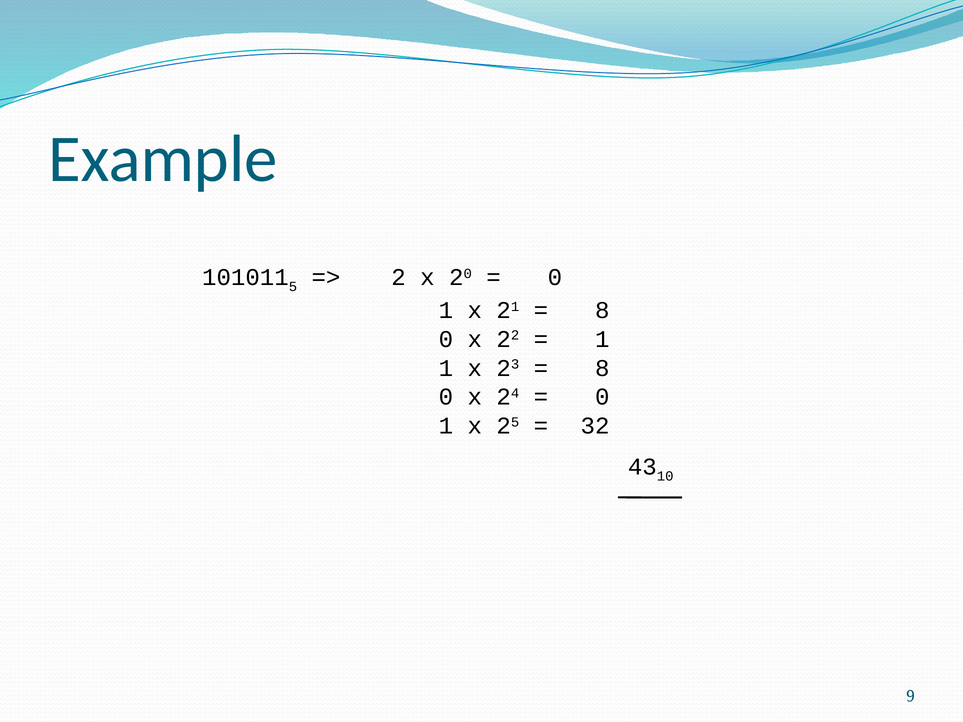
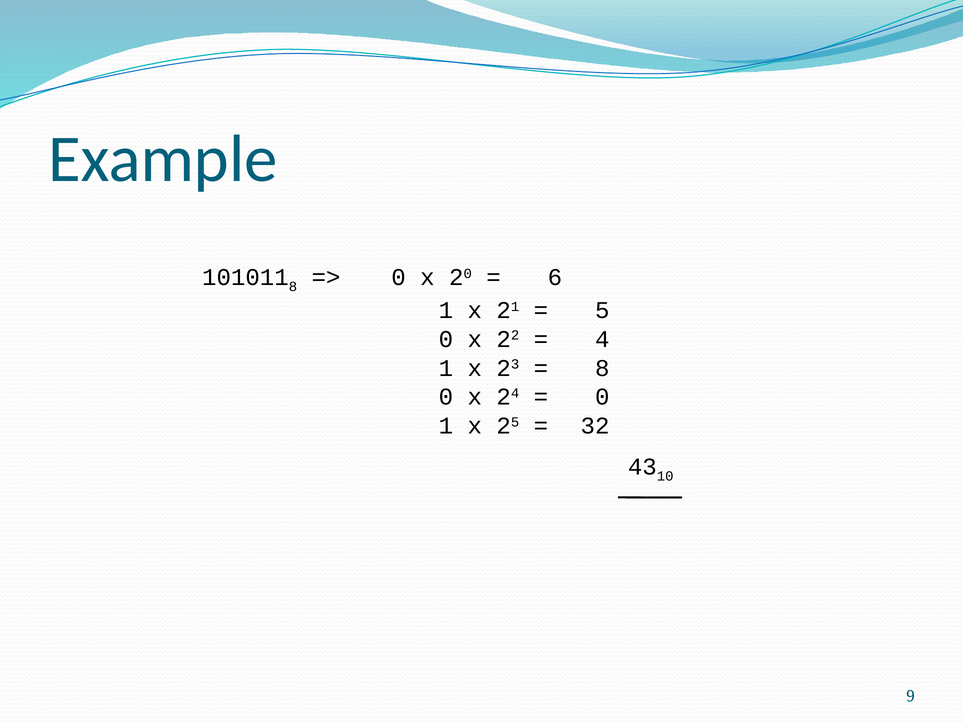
5 at (293, 287): 5 -> 8
2 at (399, 278): 2 -> 0
0 at (555, 278): 0 -> 6
8 at (602, 310): 8 -> 5
1 at (602, 339): 1 -> 4
